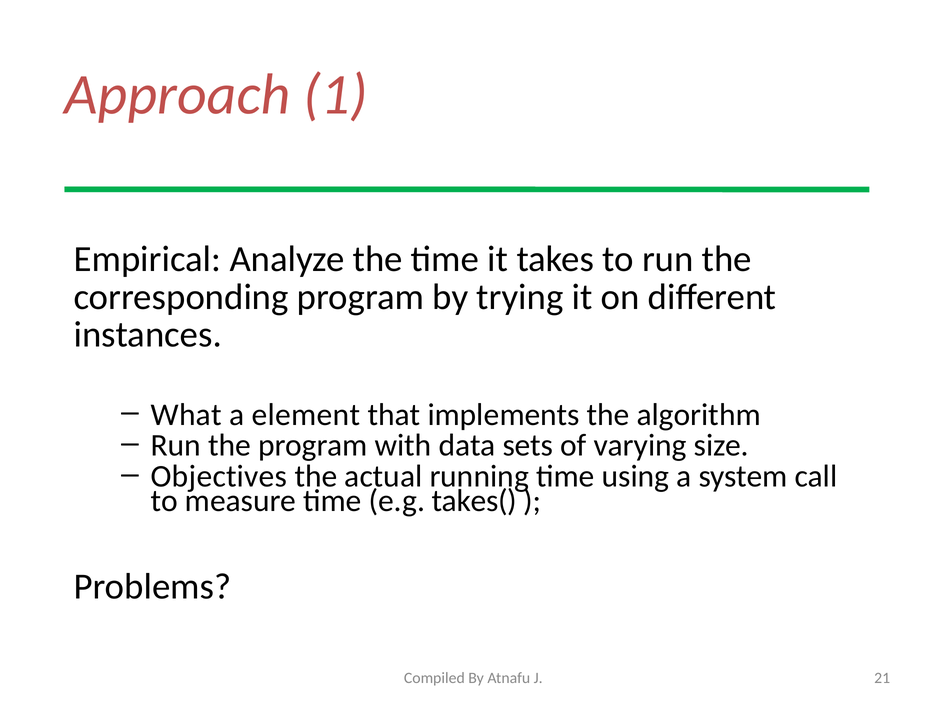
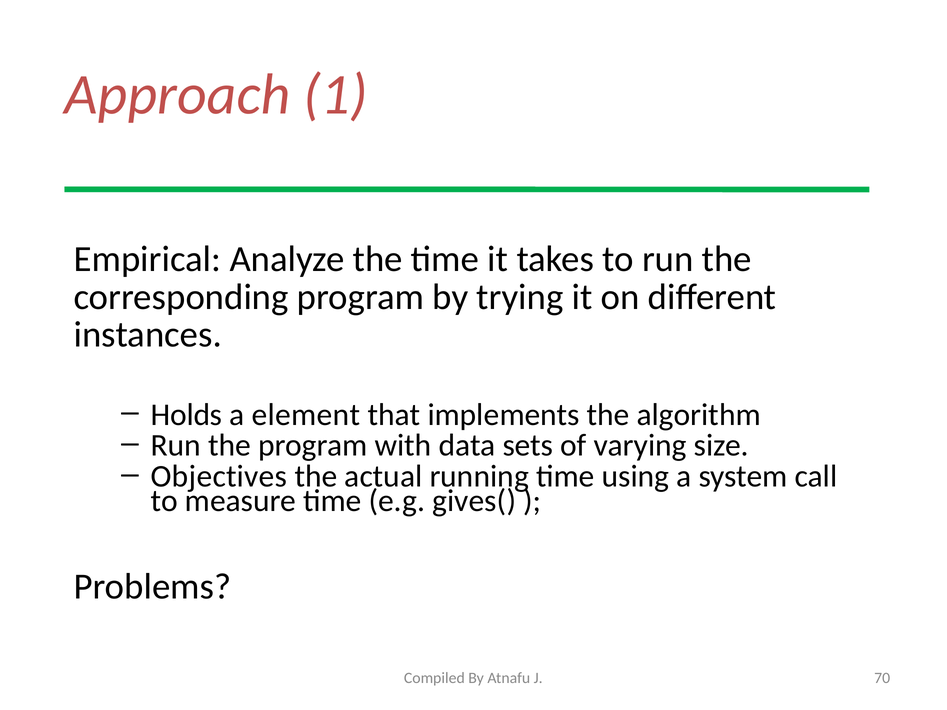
What: What -> Holds
takes(: takes( -> gives(
21: 21 -> 70
